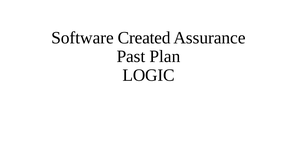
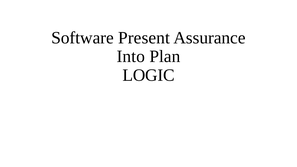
Created: Created -> Present
Past: Past -> Into
